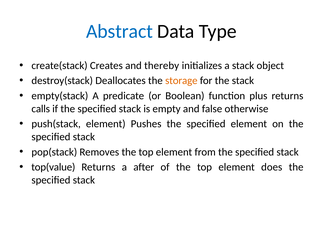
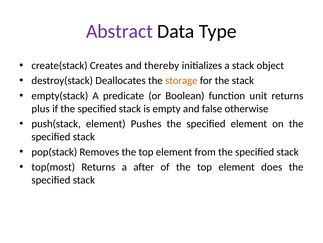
Abstract colour: blue -> purple
plus: plus -> unit
calls: calls -> plus
top(value: top(value -> top(most
